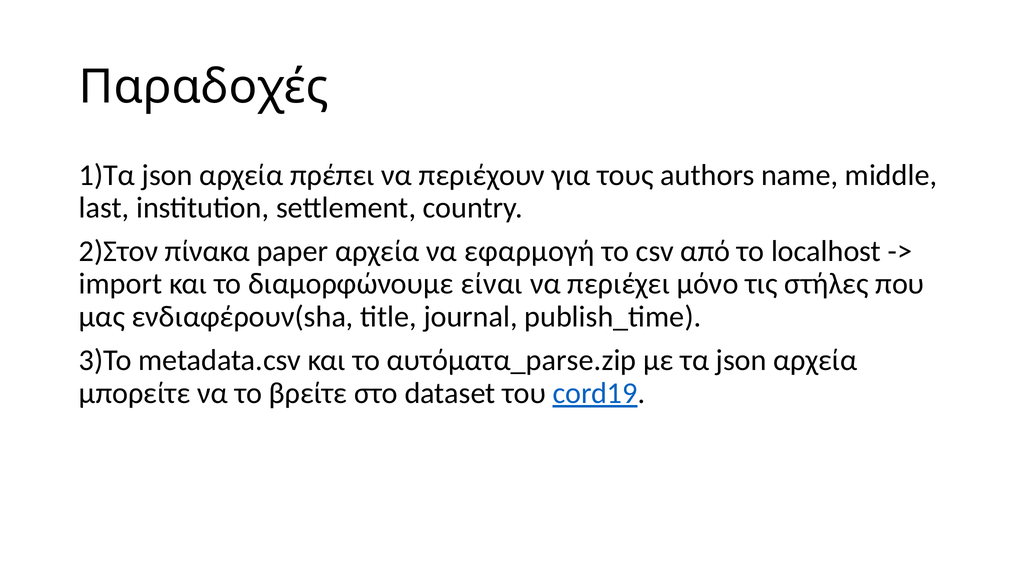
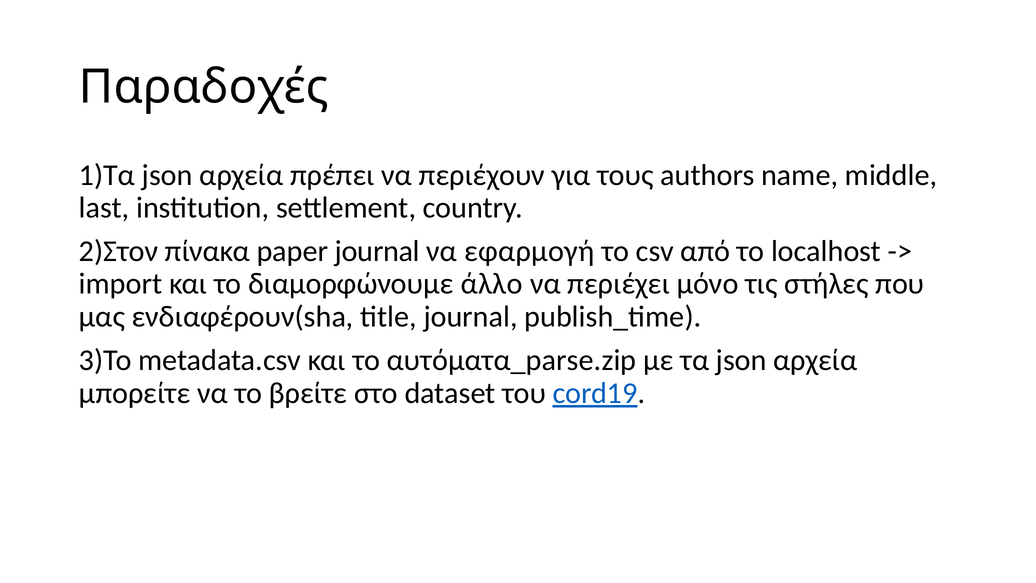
paper αρχεία: αρχεία -> journal
είναι: είναι -> άλλο
